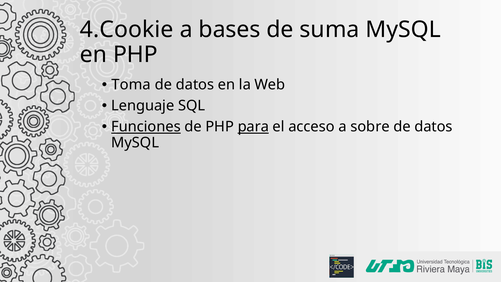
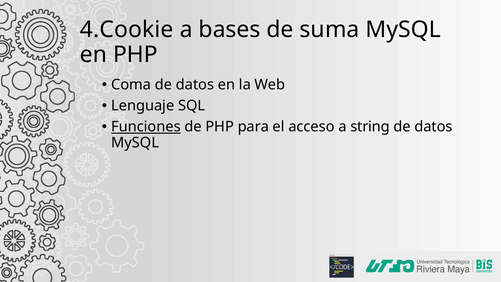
Toma: Toma -> Coma
para underline: present -> none
sobre: sobre -> string
